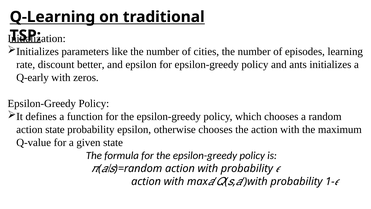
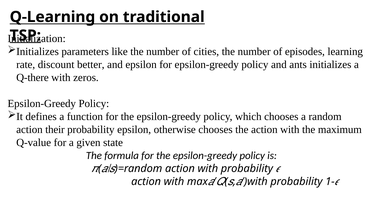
Q-early: Q-early -> Q-there
action state: state -> their
